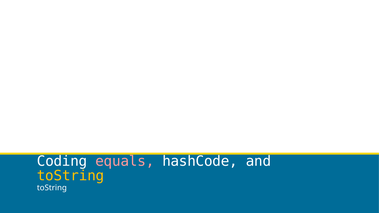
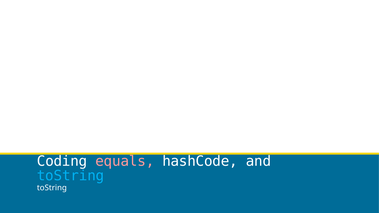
toString at (71, 176) colour: yellow -> light blue
